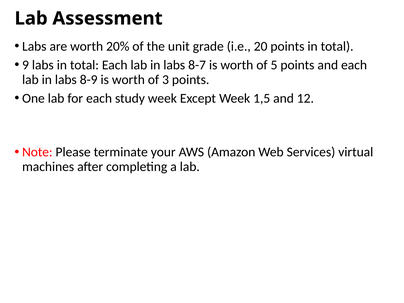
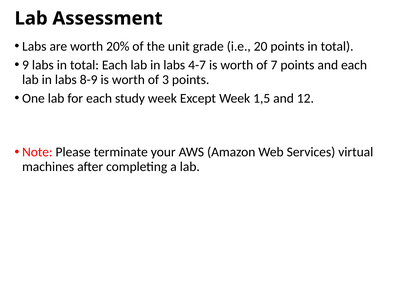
8-7: 8-7 -> 4-7
5: 5 -> 7
